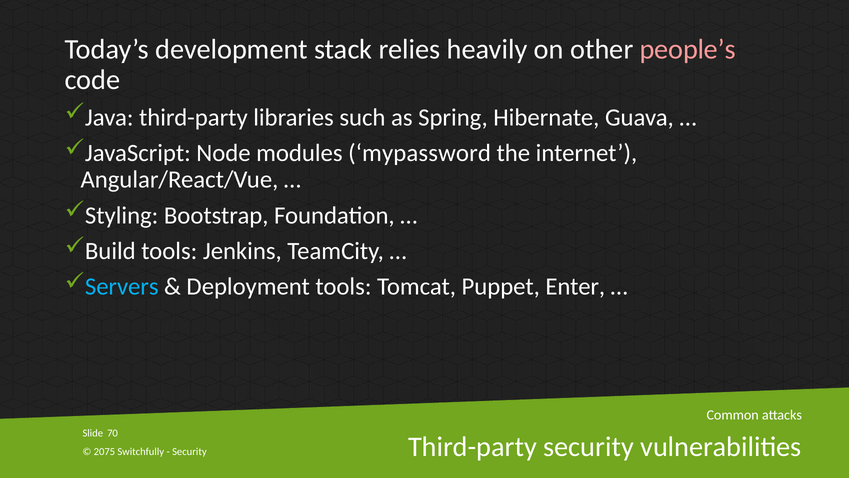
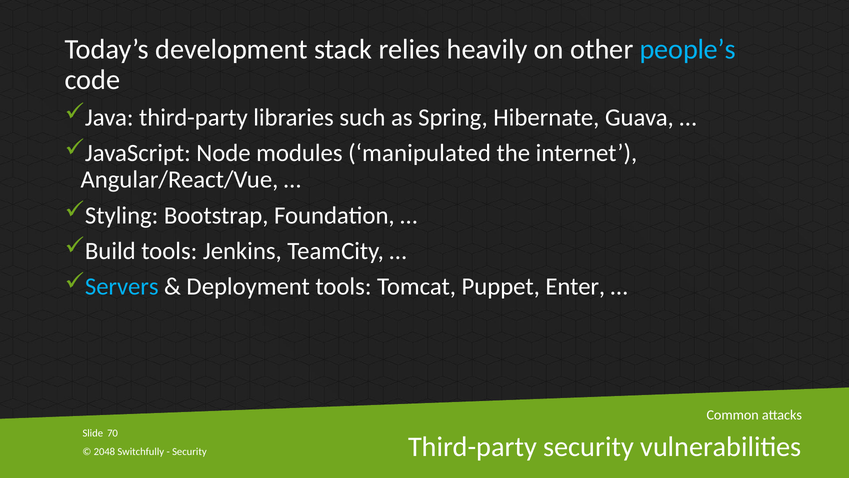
people’s colour: pink -> light blue
mypassword: mypassword -> manipulated
2075: 2075 -> 2048
